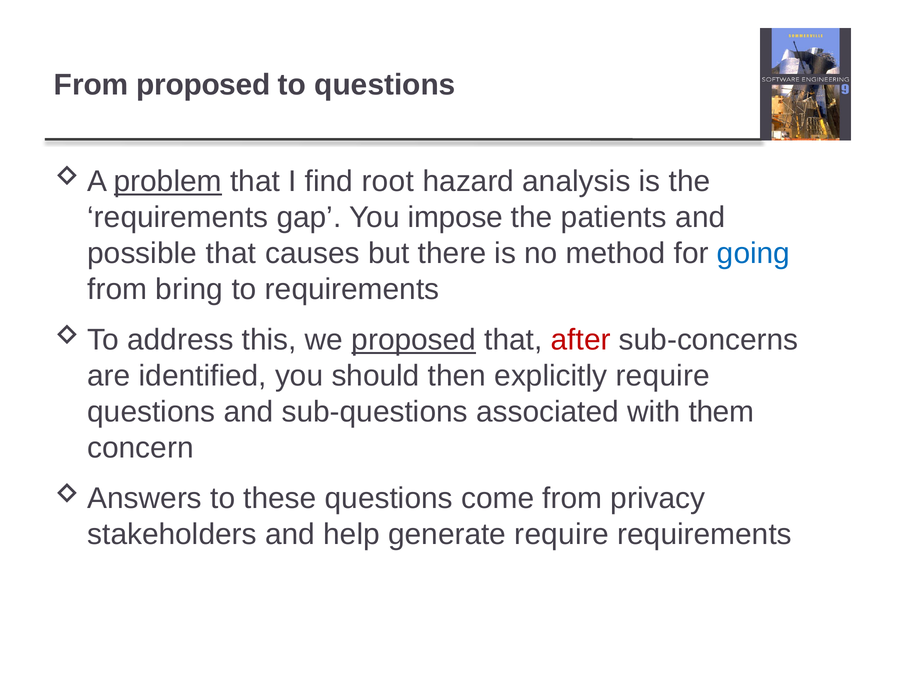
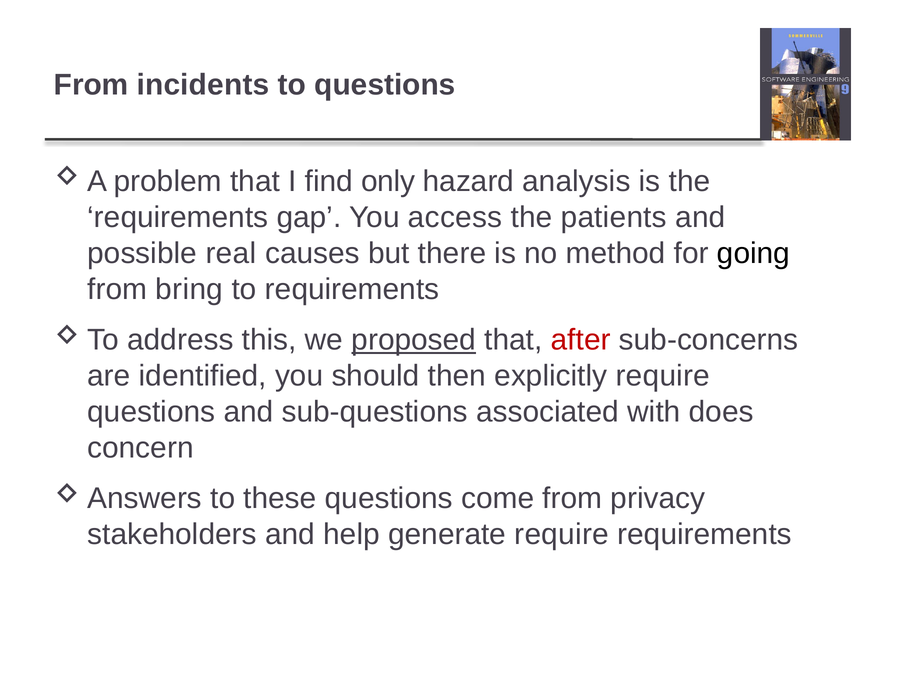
From proposed: proposed -> incidents
problem underline: present -> none
root: root -> only
impose: impose -> access
possible that: that -> real
going colour: blue -> black
them: them -> does
